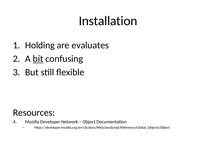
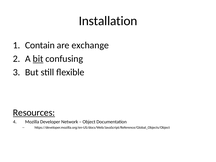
Holding: Holding -> Contain
evaluates: evaluates -> exchange
Resources underline: none -> present
